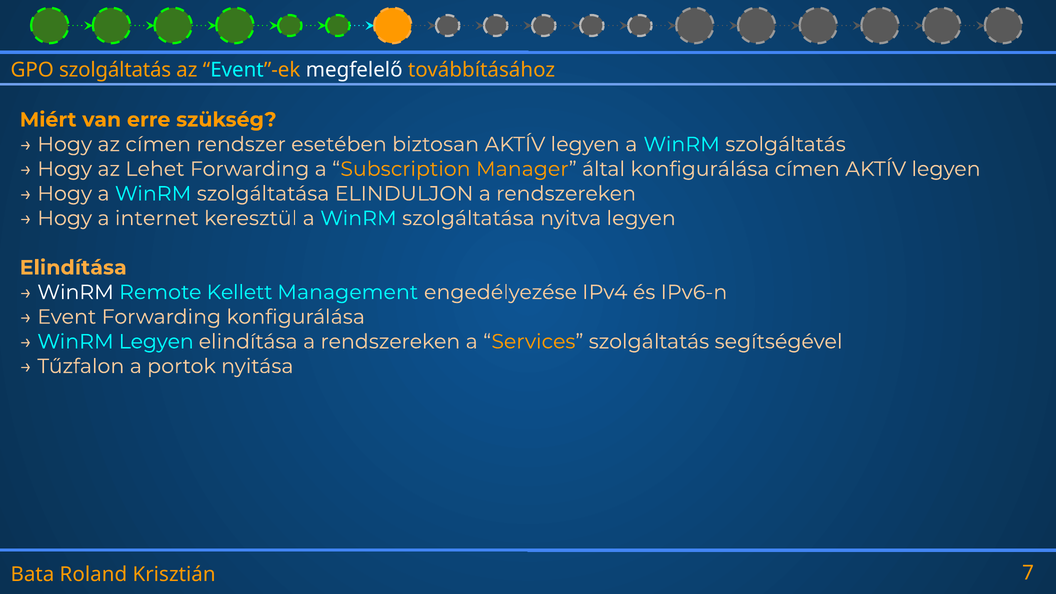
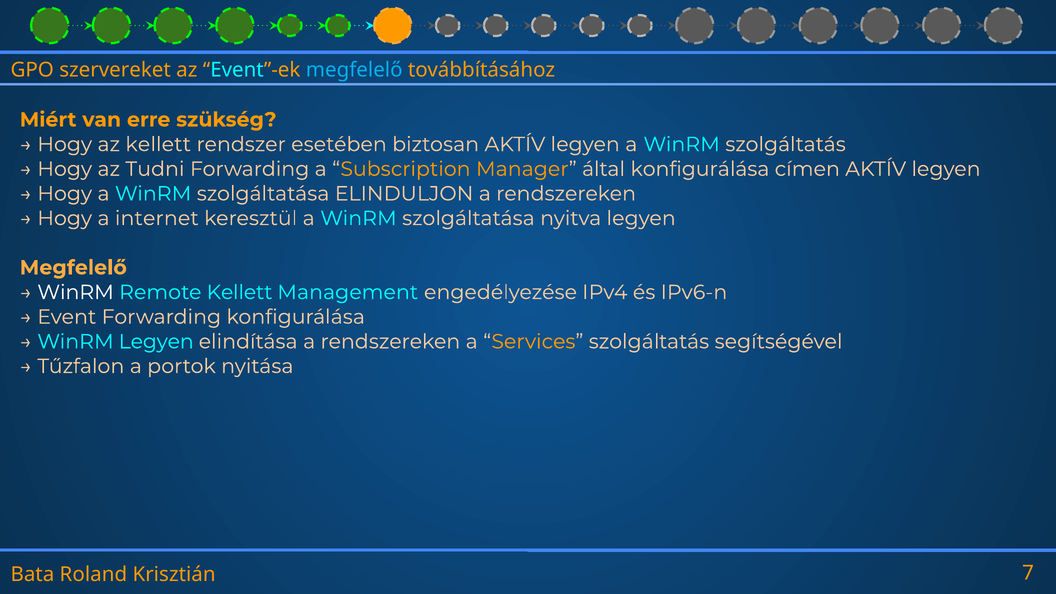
GPO szolgáltatás: szolgáltatás -> szervereket
megfelelő at (354, 70) colour: white -> light blue
az címen: címen -> kellett
Lehet: Lehet -> Tudni
Elindítása at (73, 268): Elindítása -> Megfelelő
